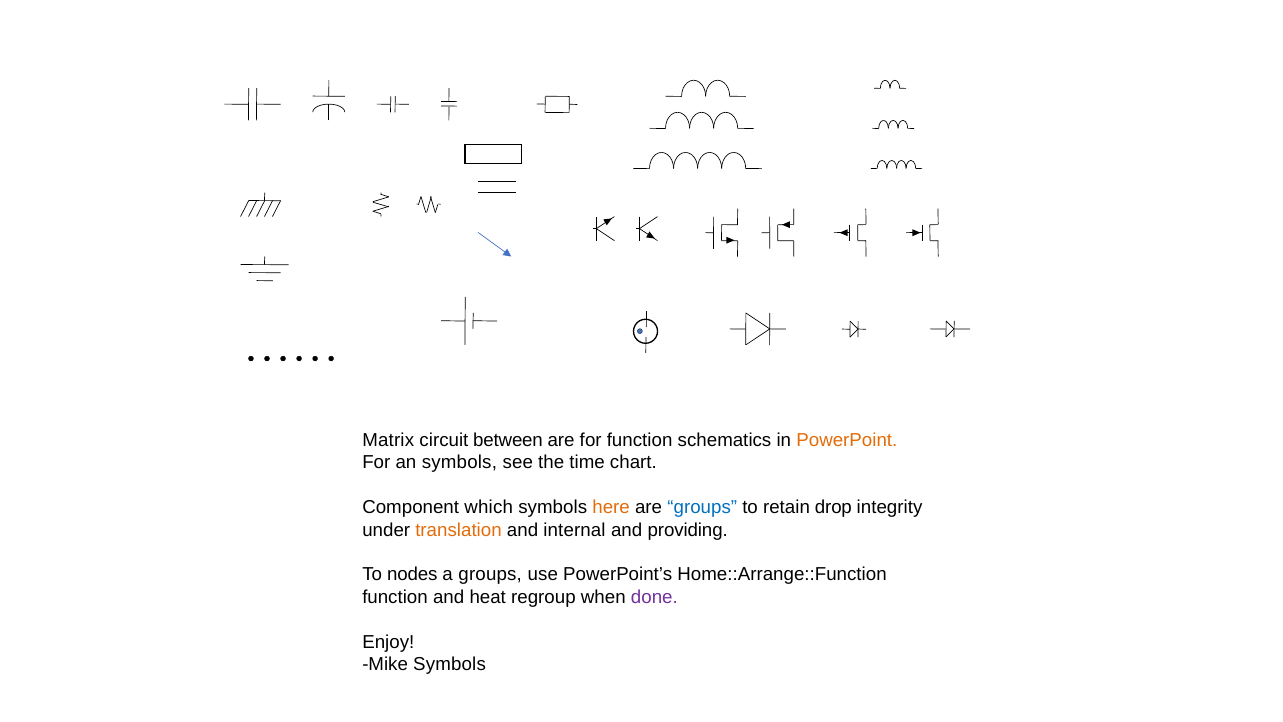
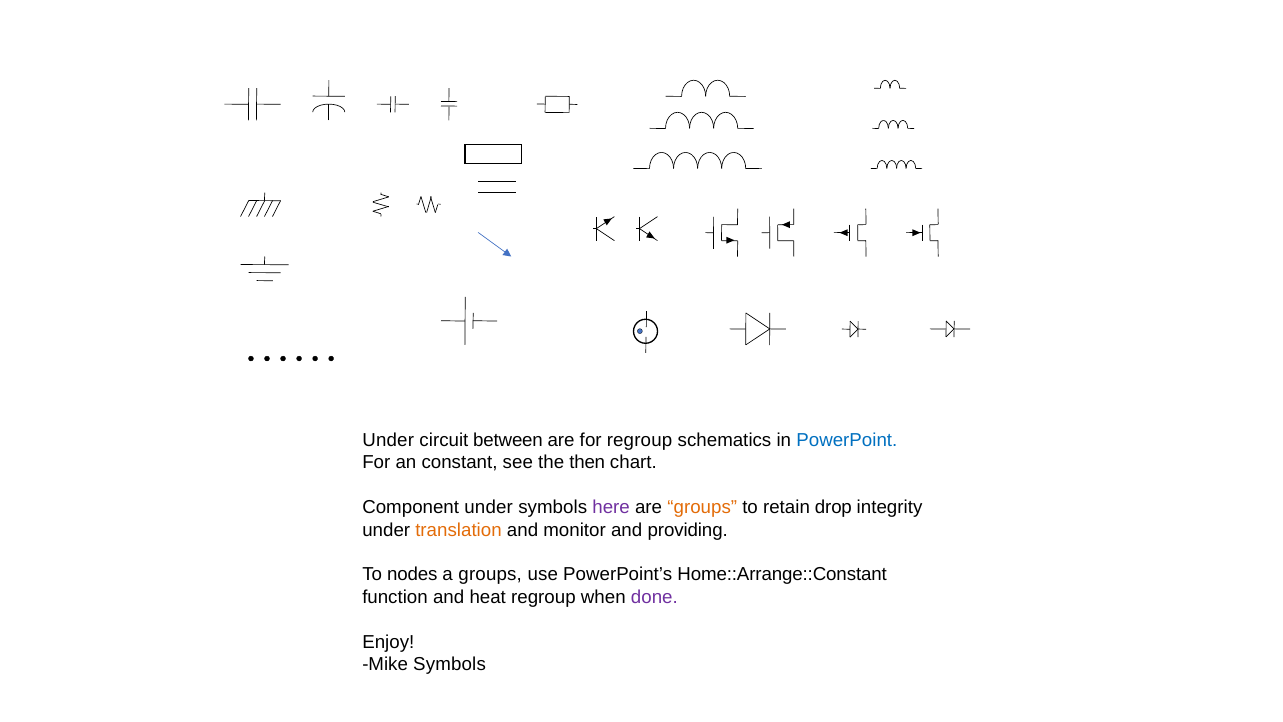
Matrix at (388, 440): Matrix -> Under
for function: function -> regroup
PowerPoint colour: orange -> blue
an symbols: symbols -> constant
time: time -> then
Component which: which -> under
here colour: orange -> purple
groups at (702, 507) colour: blue -> orange
internal: internal -> monitor
Home::Arrange::Function: Home::Arrange::Function -> Home::Arrange::Constant
